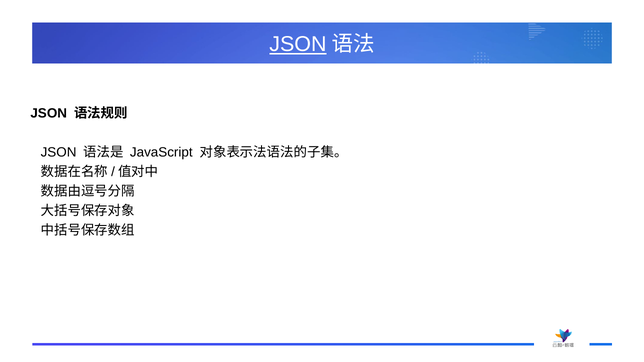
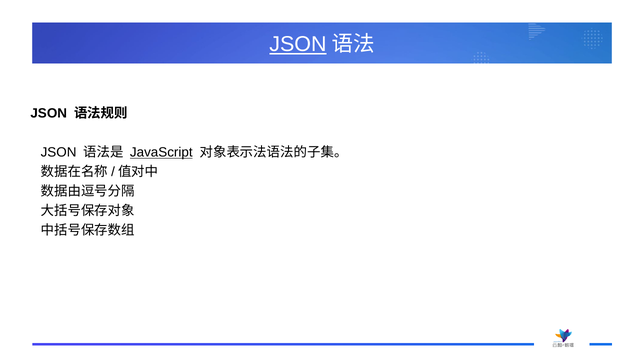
JavaScript underline: none -> present
